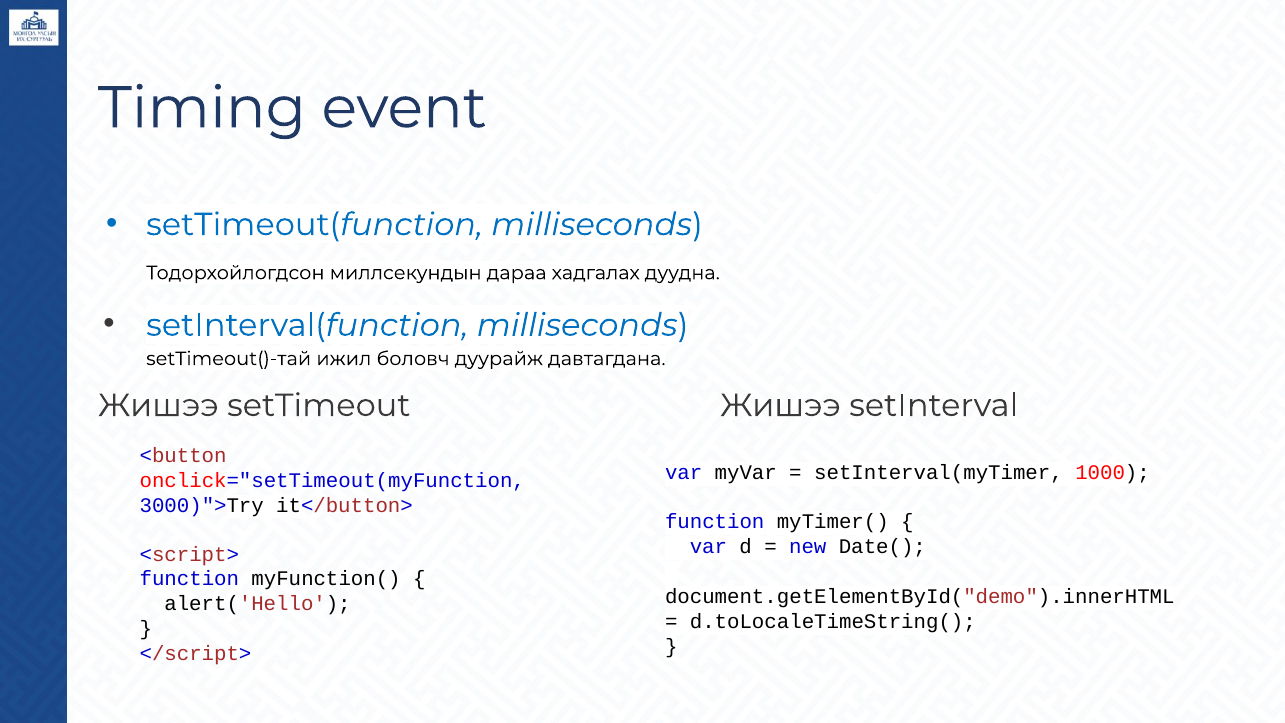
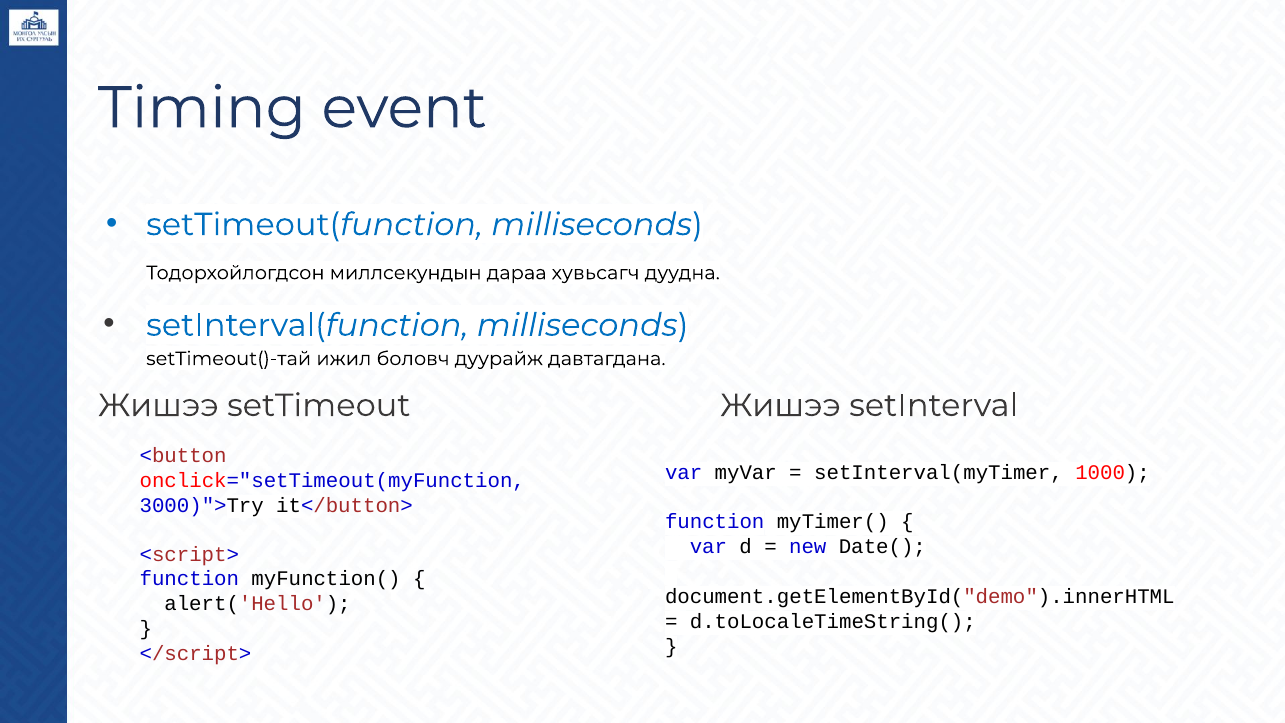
хадгалах: хадгалах -> хувьсагч
